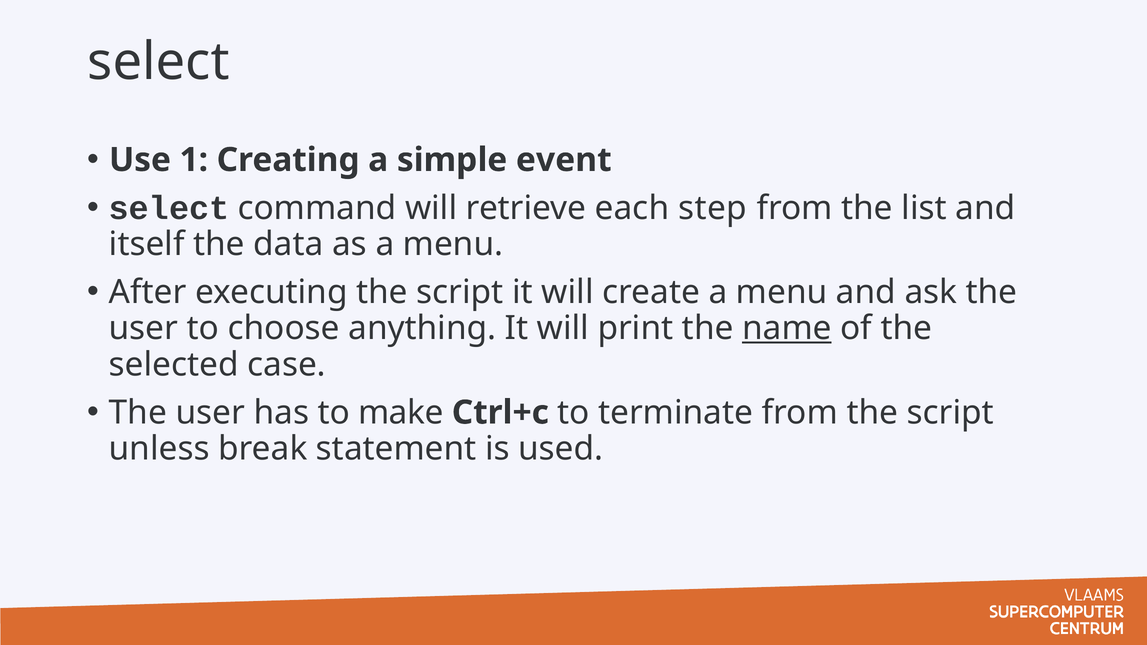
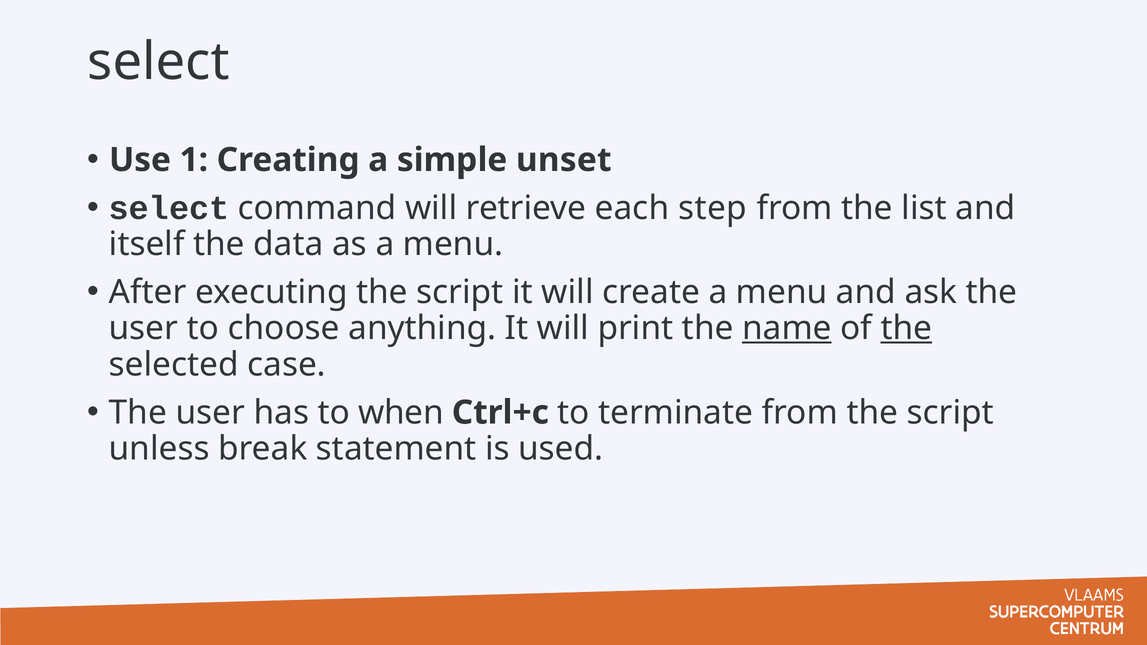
event: event -> unset
the at (906, 328) underline: none -> present
make: make -> when
